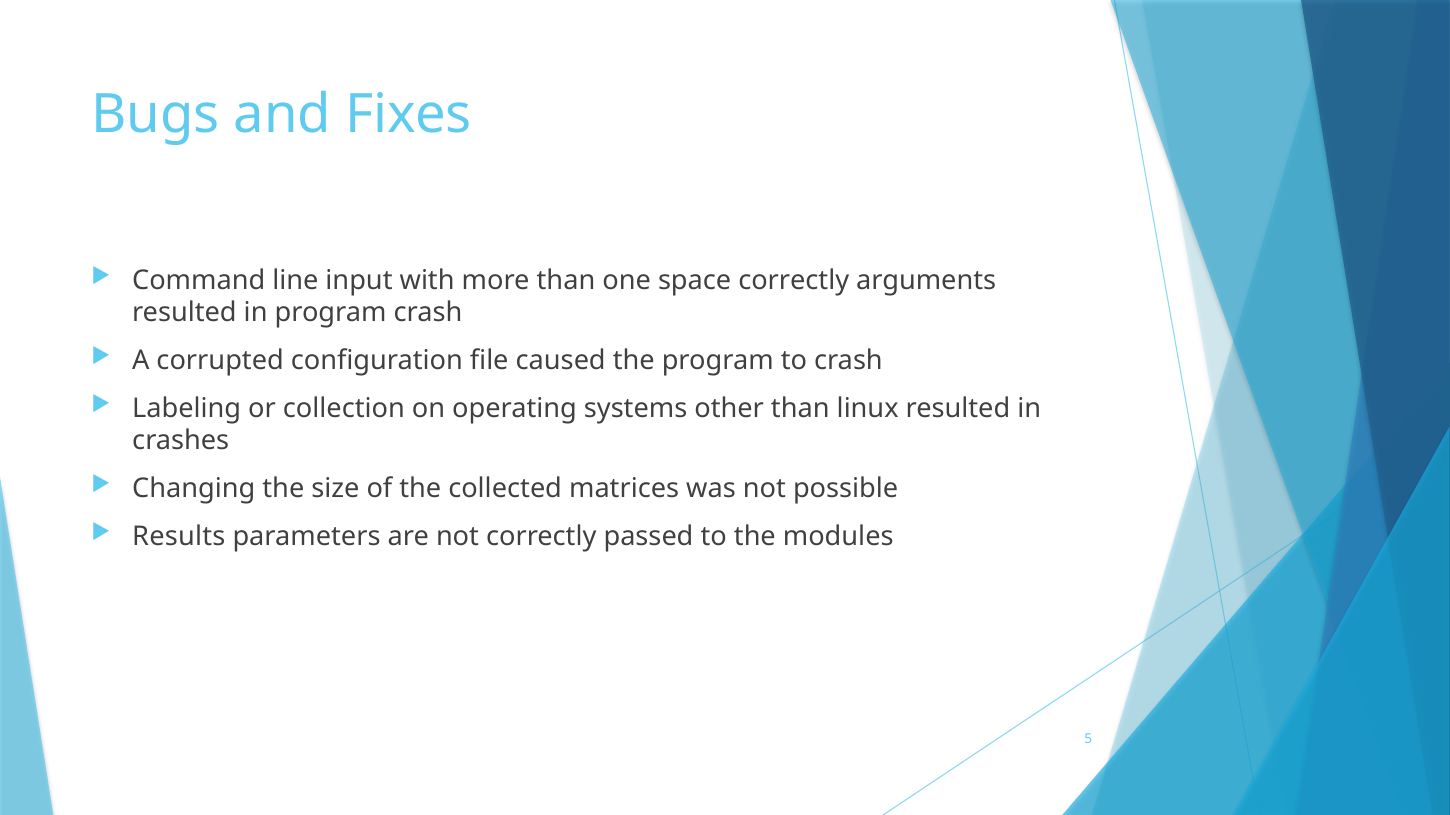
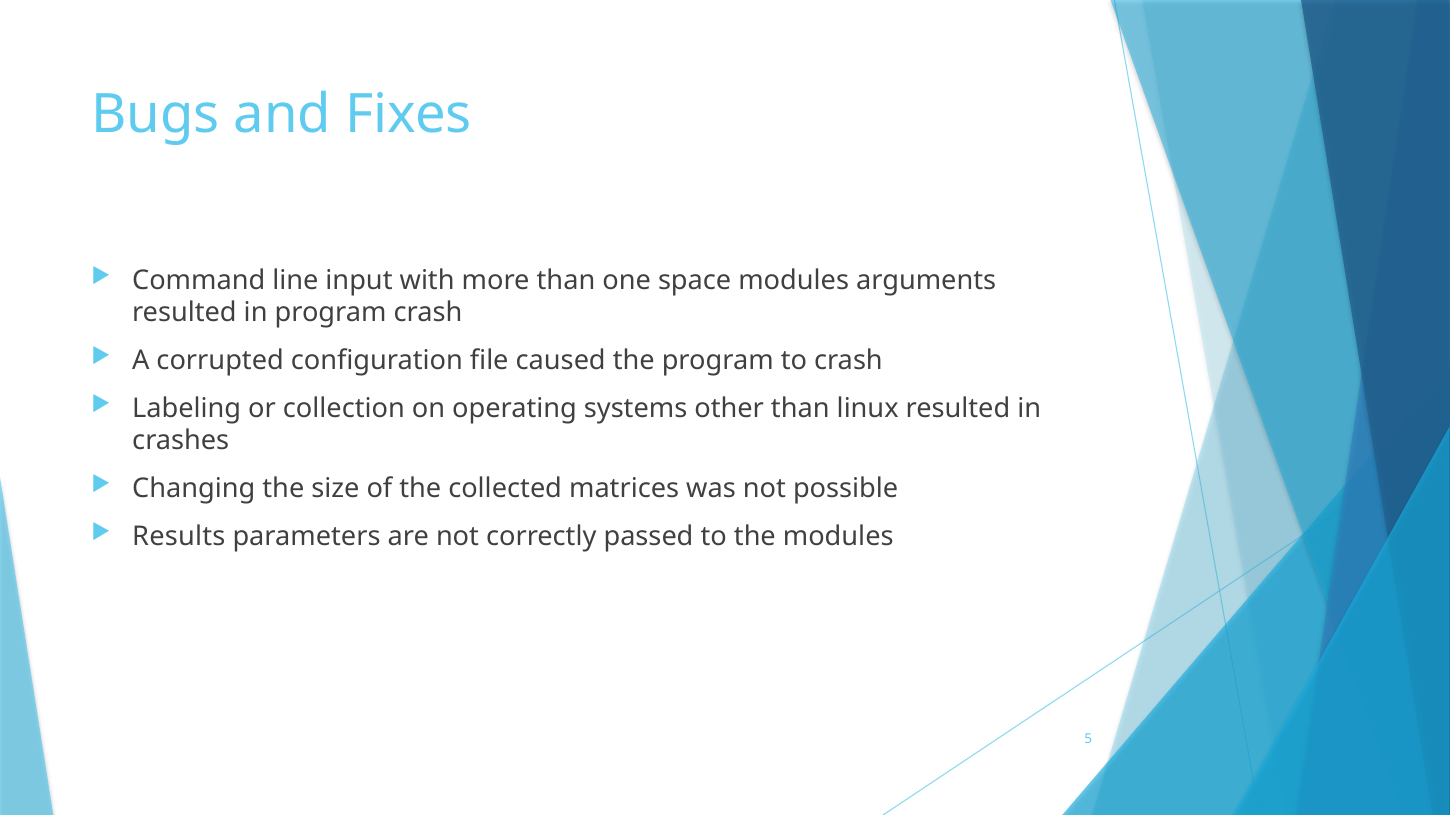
space correctly: correctly -> modules
